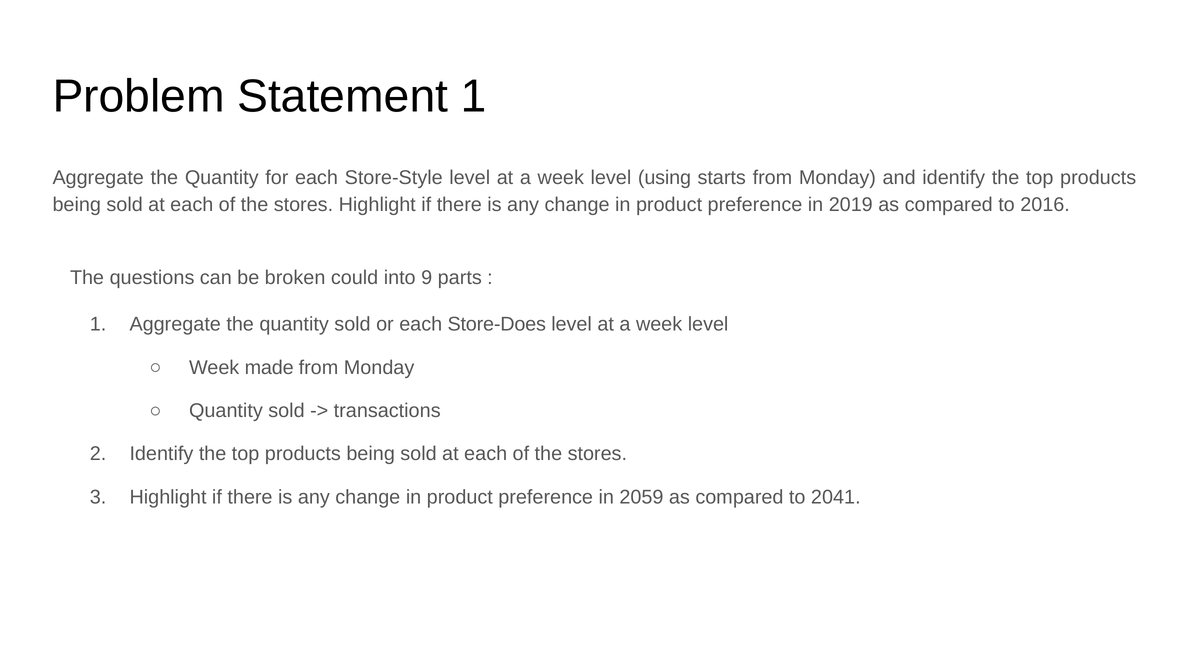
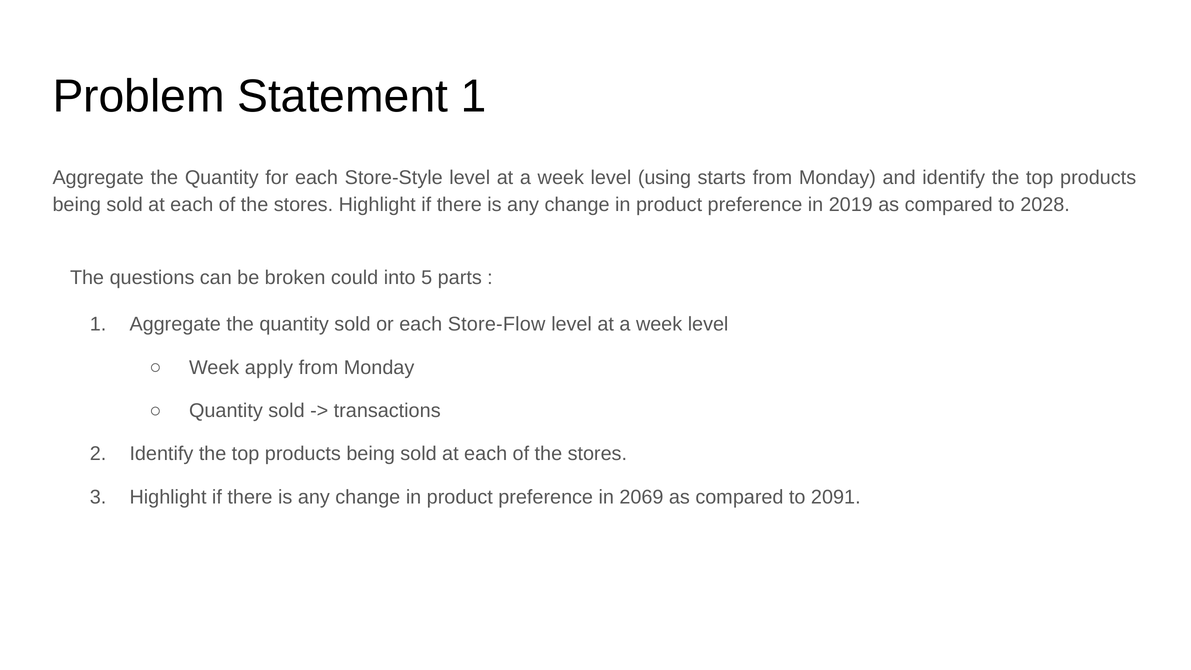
2016: 2016 -> 2028
9: 9 -> 5
Store-Does: Store-Does -> Store-Flow
made: made -> apply
2059: 2059 -> 2069
2041: 2041 -> 2091
